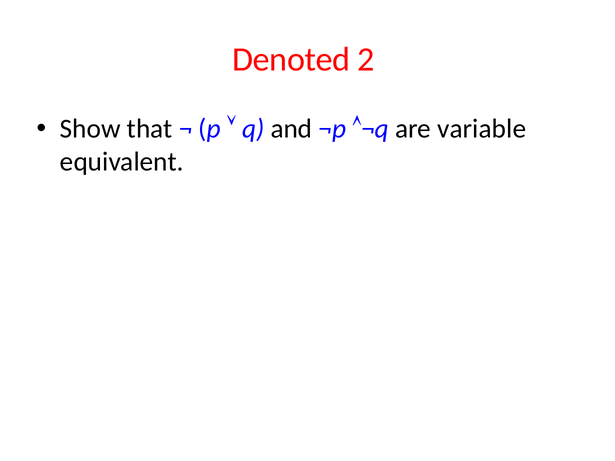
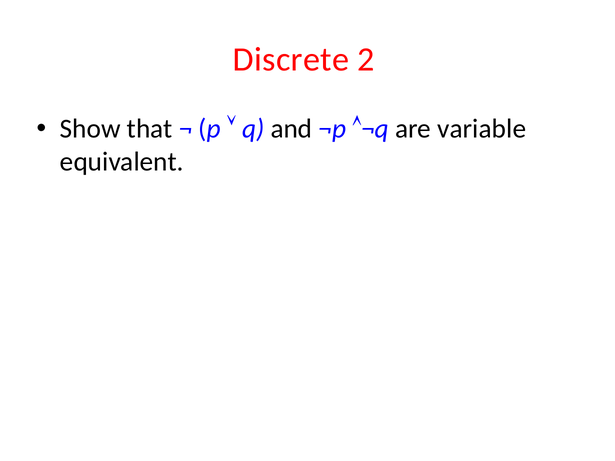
Denoted: Denoted -> Discrete
